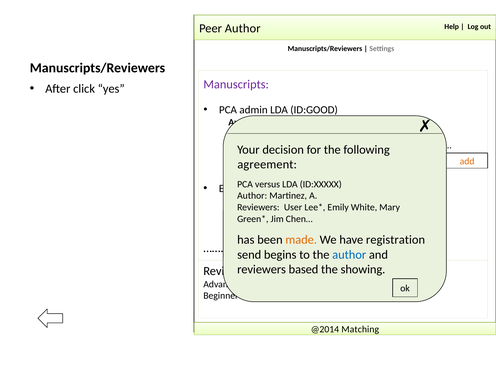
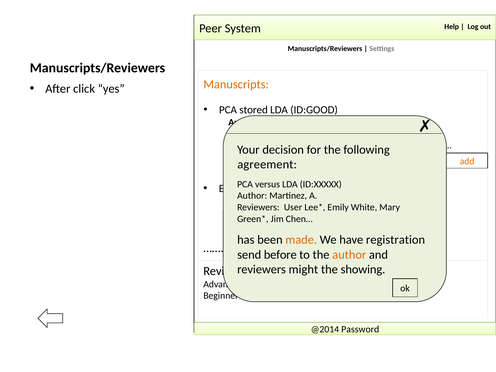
Peer Author: Author -> System
Manuscripts colour: purple -> orange
admin: admin -> stored
begins: begins -> before
author at (349, 255) colour: blue -> orange
based: based -> might
Matching: Matching -> Password
